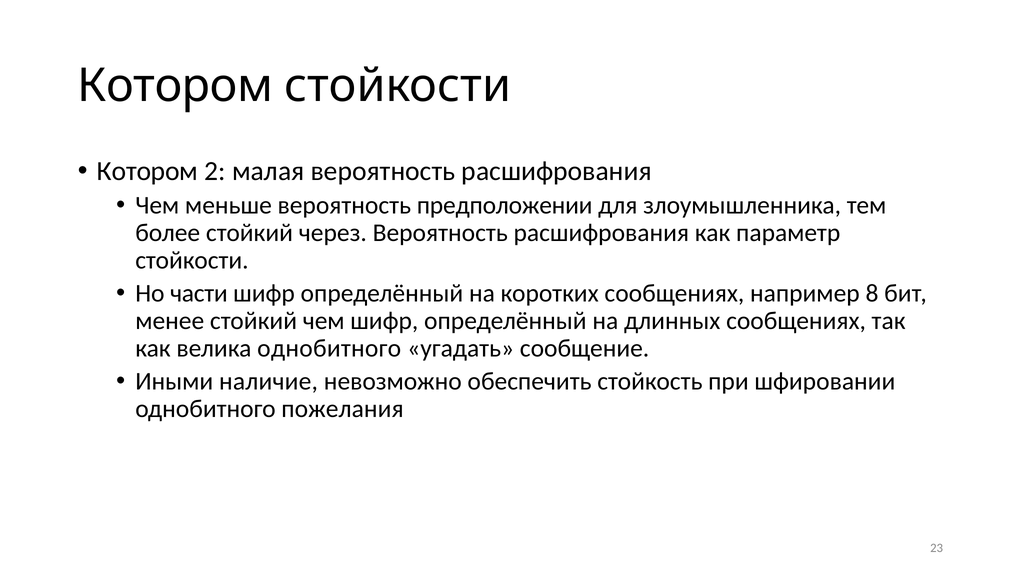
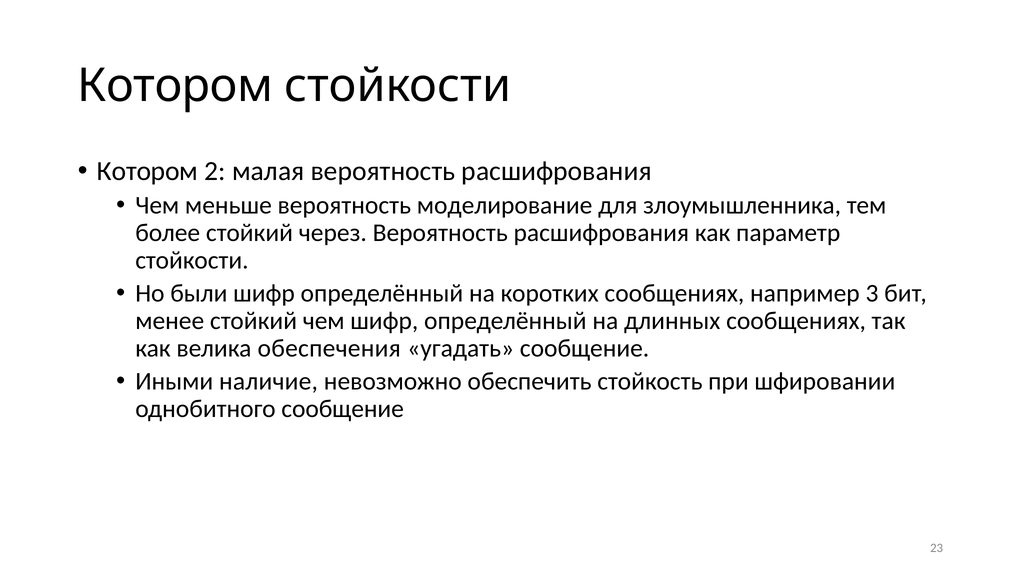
предположении: предположении -> моделирование
части: части -> были
8: 8 -> 3
велика однобитного: однобитного -> обеспечения
однобитного пожелания: пожелания -> сообщение
